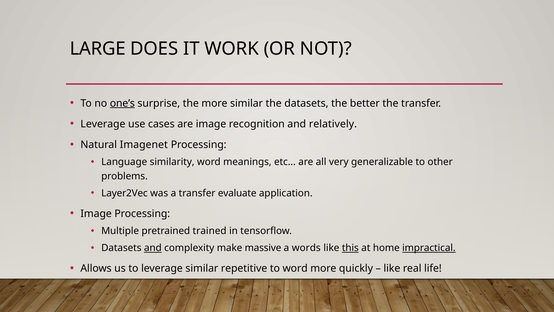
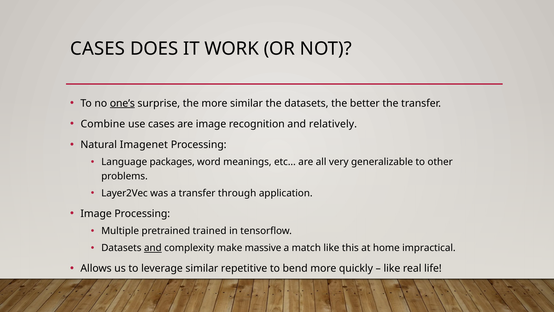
LARGE at (98, 49): LARGE -> CASES
Leverage at (103, 124): Leverage -> Combine
similarity: similarity -> packages
evaluate: evaluate -> through
words: words -> match
this underline: present -> none
impractical underline: present -> none
to word: word -> bend
